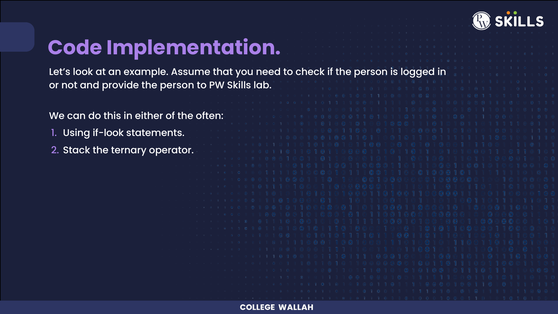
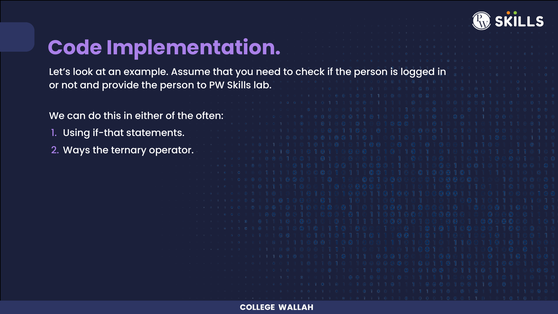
if-look: if-look -> if-that
Stack: Stack -> Ways
